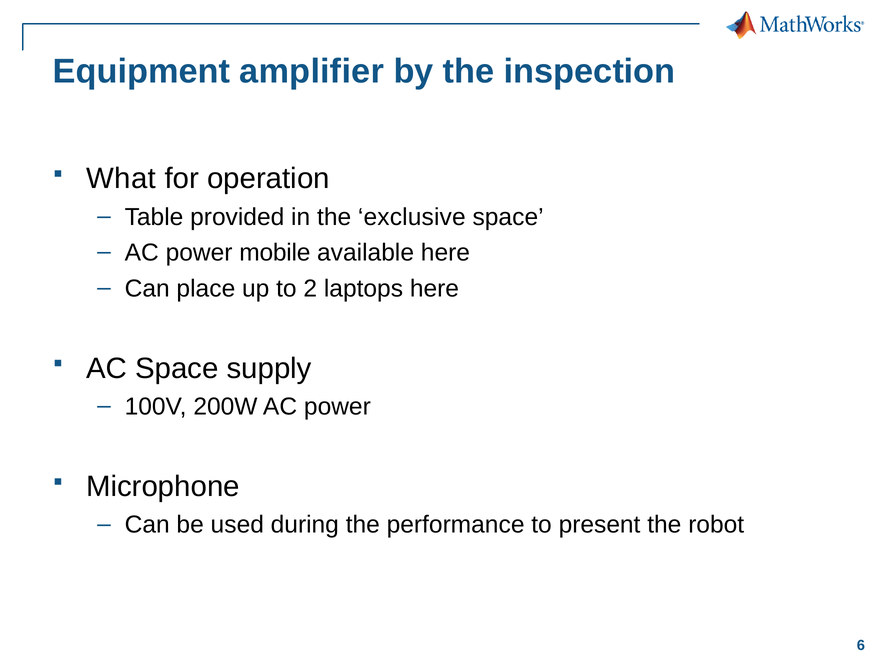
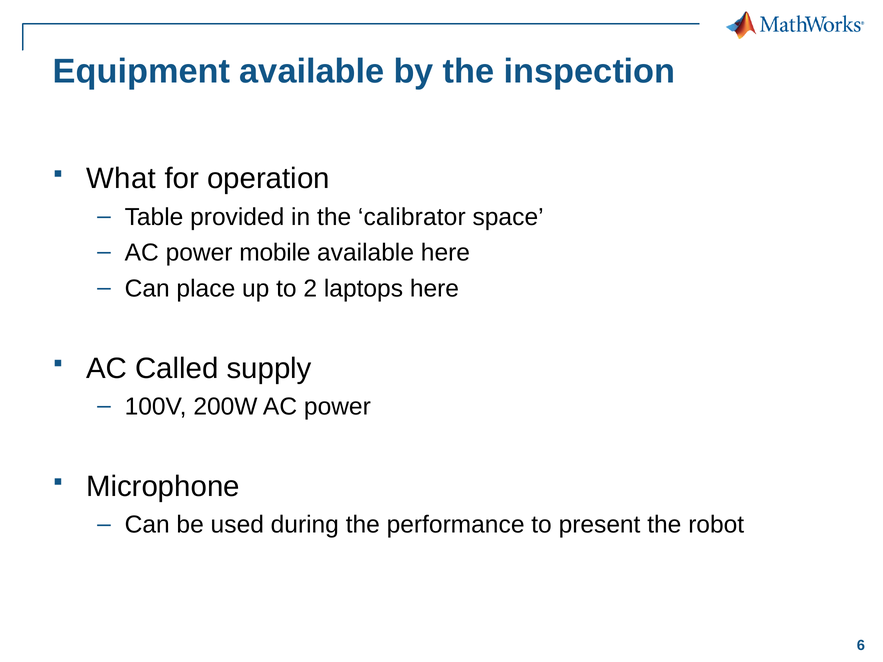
Equipment amplifier: amplifier -> available
exclusive: exclusive -> calibrator
AC Space: Space -> Called
